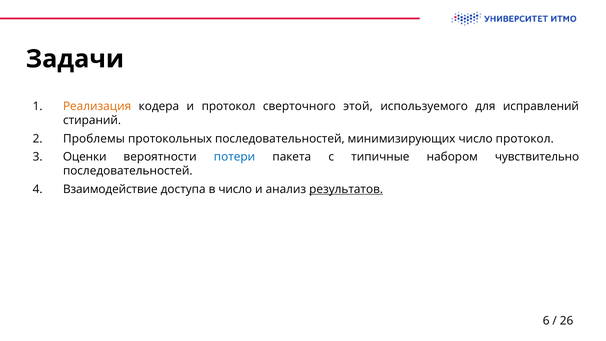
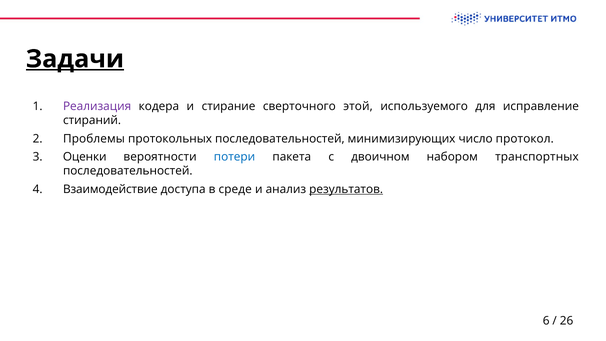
Задачи underline: none -> present
Реализация colour: orange -> purple
и протокол: протокол -> стирание
исправлений: исправлений -> исправление
типичные: типичные -> двоичном
чувствительно: чувствительно -> транспортных
в число: число -> среде
